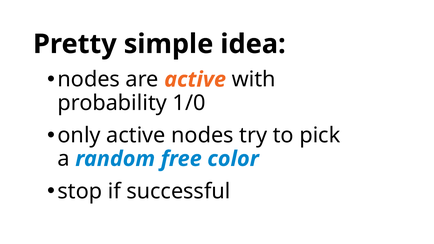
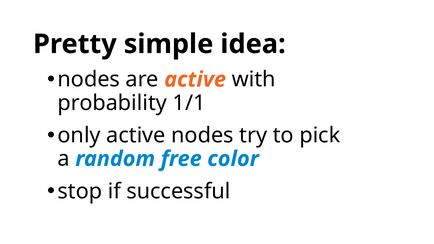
1/0: 1/0 -> 1/1
